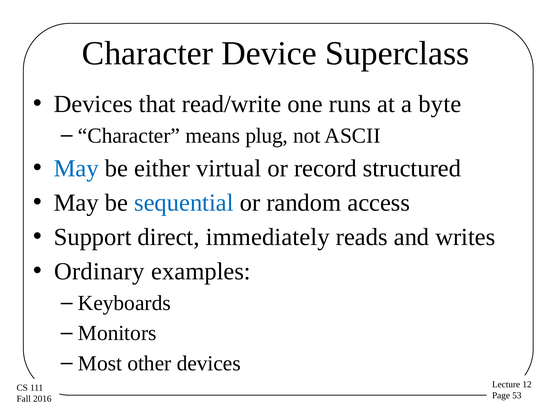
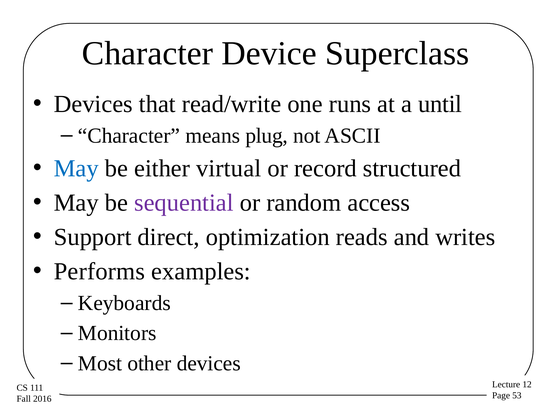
byte: byte -> until
sequential colour: blue -> purple
immediately: immediately -> optimization
Ordinary: Ordinary -> Performs
